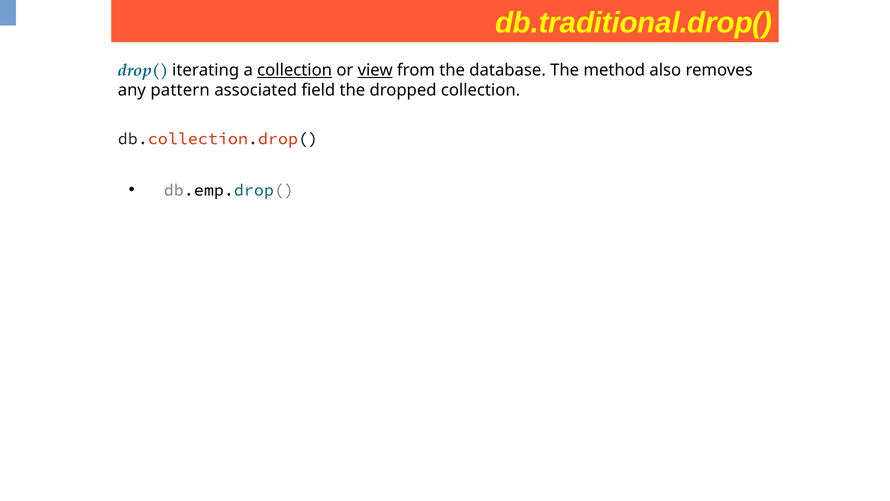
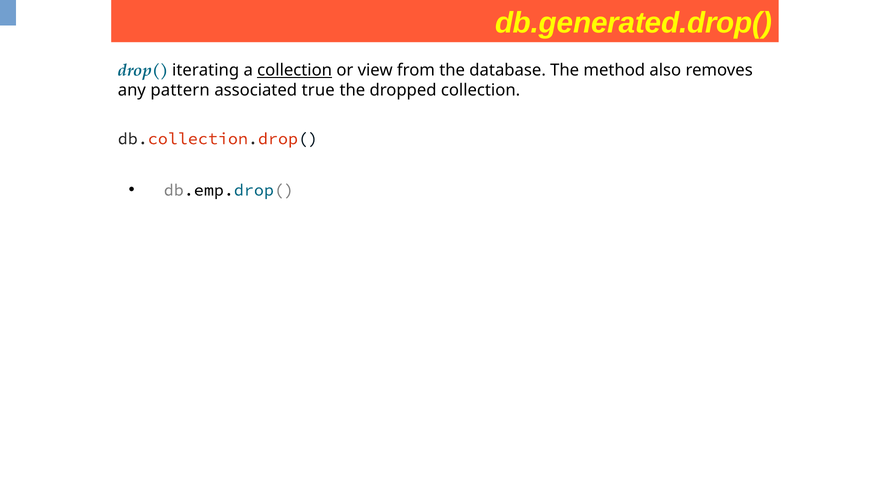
db.traditional.drop(: db.traditional.drop( -> db.generated.drop(
view underline: present -> none
field: field -> true
